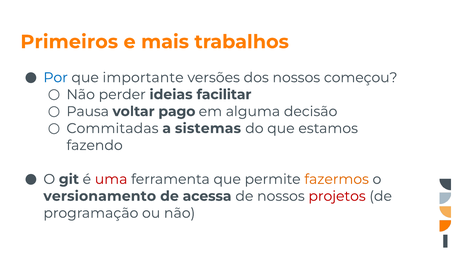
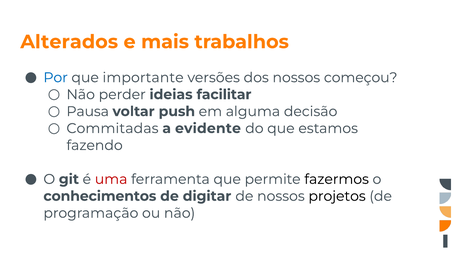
Primeiros: Primeiros -> Alterados
pago: pago -> push
sistemas: sistemas -> evidente
fazermos colour: orange -> black
versionamento: versionamento -> conhecimentos
acessa: acessa -> digitar
projetos colour: red -> black
